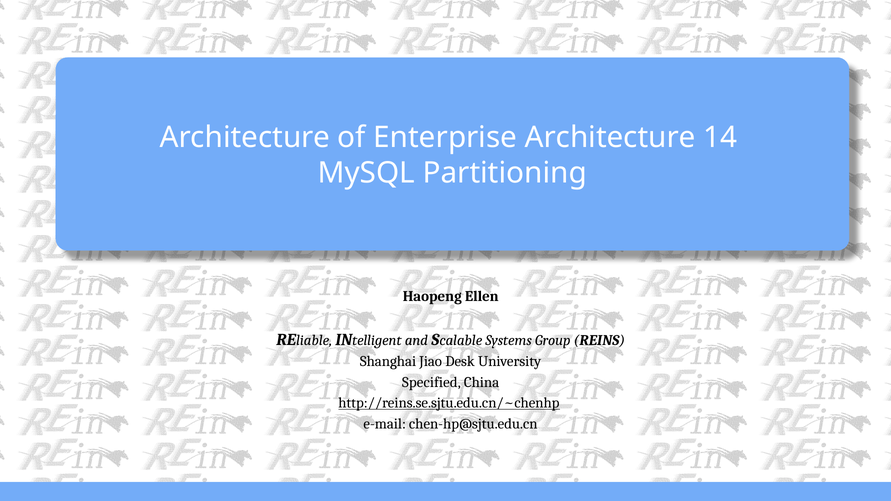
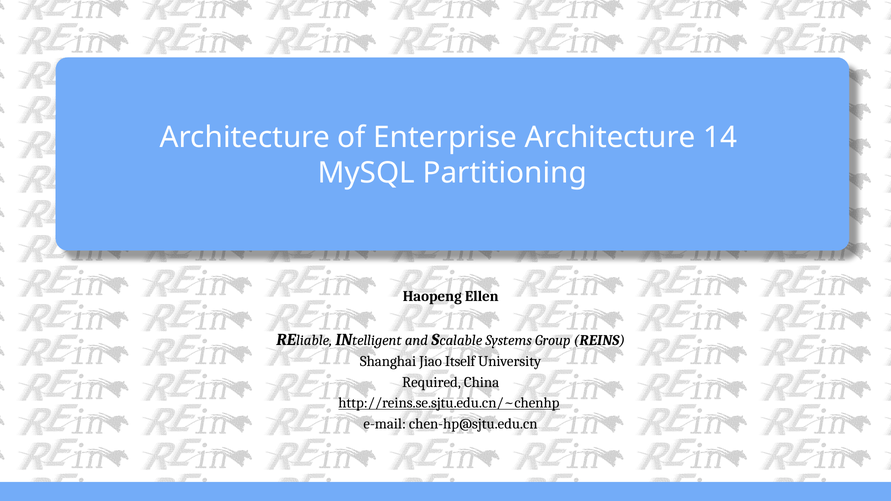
Desk: Desk -> Itself
Specified: Specified -> Required
